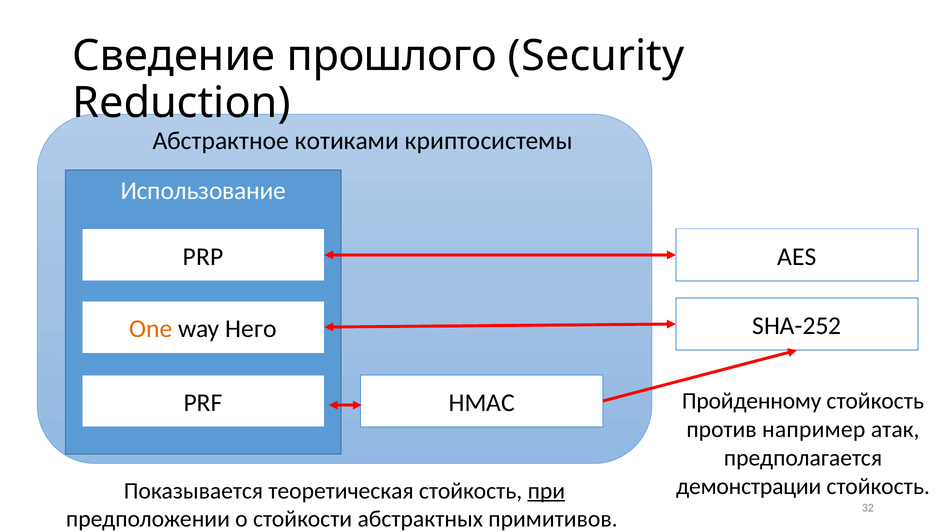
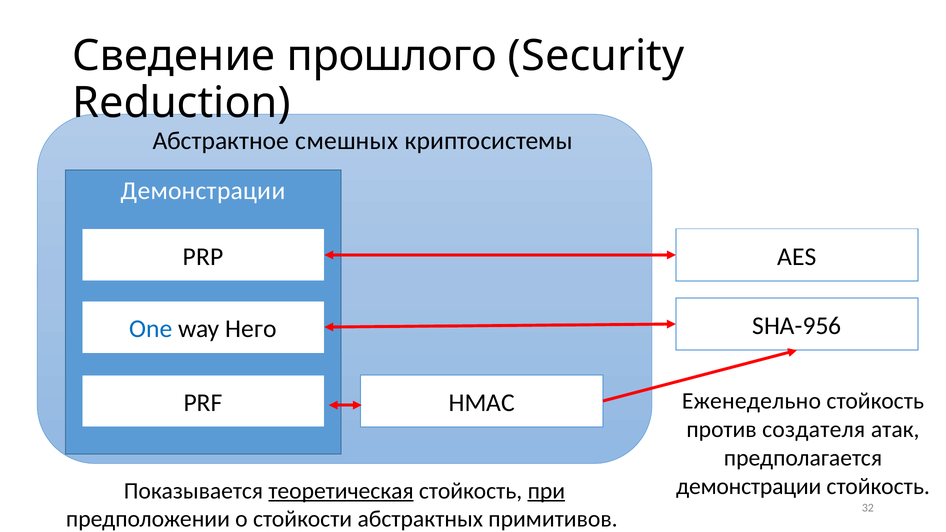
котиками: котиками -> смешных
Использование at (203, 191): Использование -> Демонстрации
SHA-252: SHA-252 -> SHA-956
One colour: orange -> blue
Пройденному: Пройденному -> Еженедельно
например: например -> создателя
теоретическая underline: none -> present
